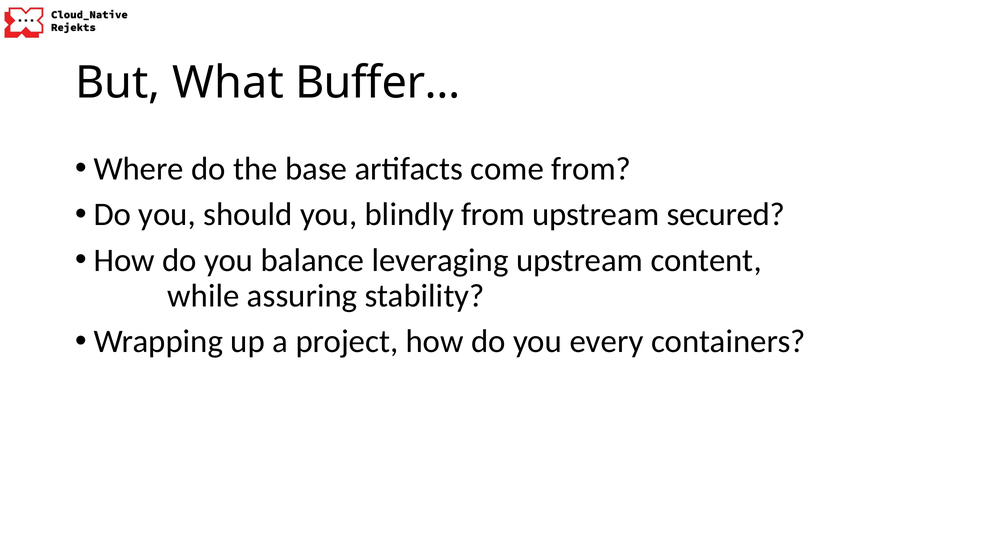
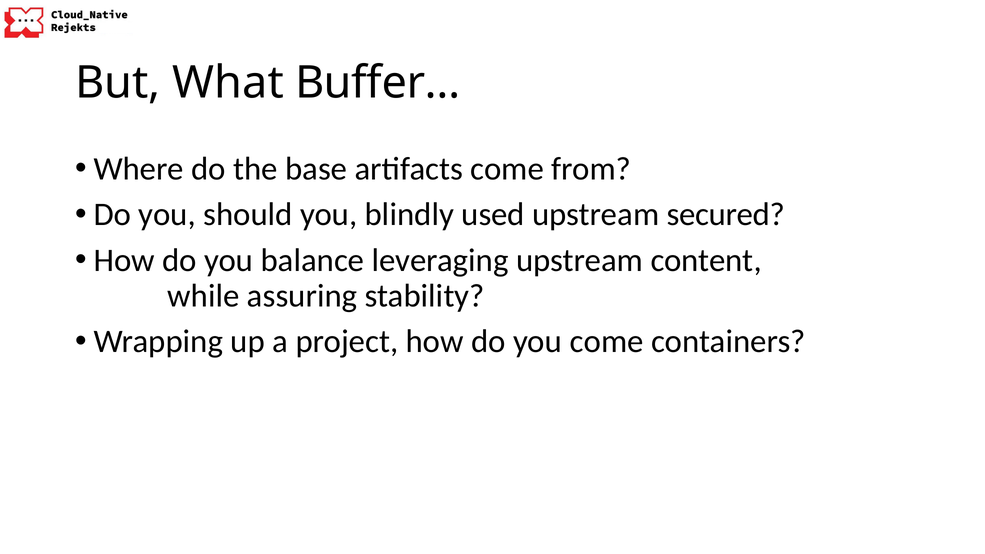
blindly from: from -> used
you every: every -> come
